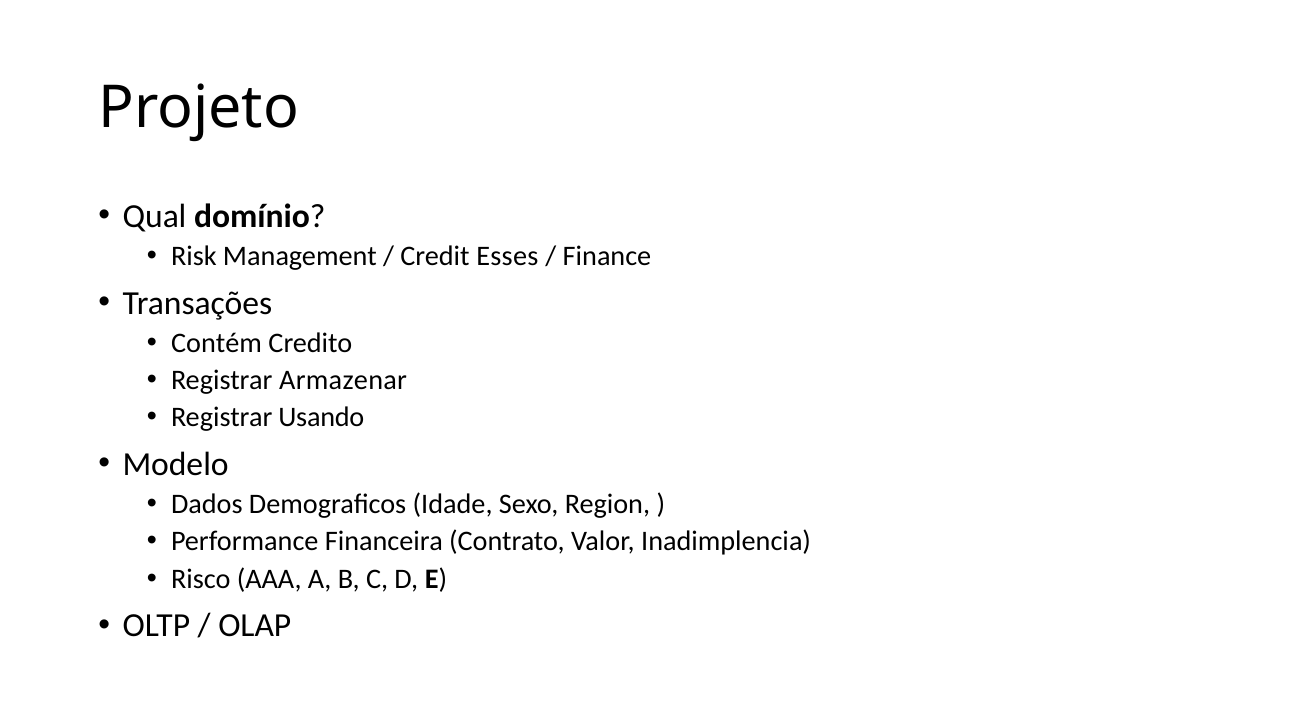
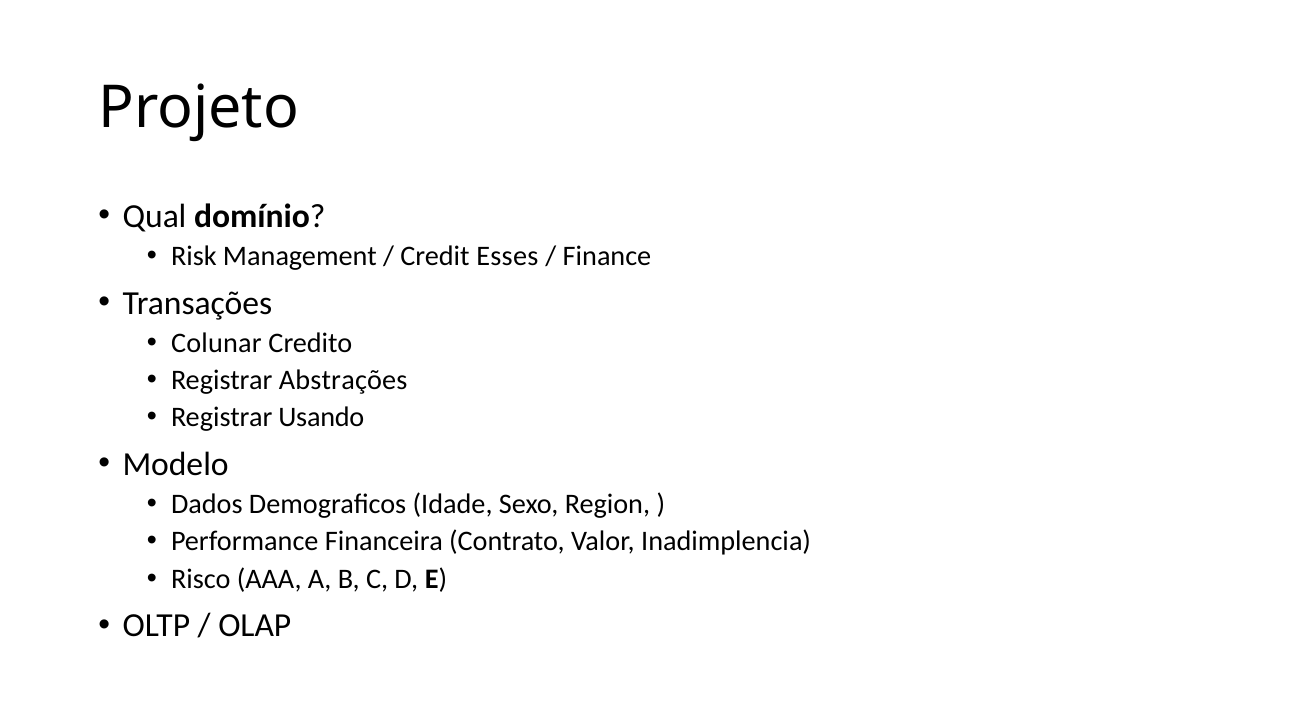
Contém: Contém -> Colunar
Armazenar: Armazenar -> Abstrações
